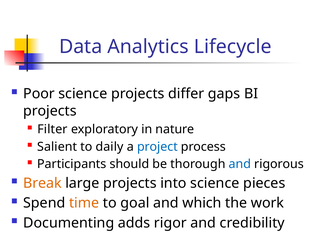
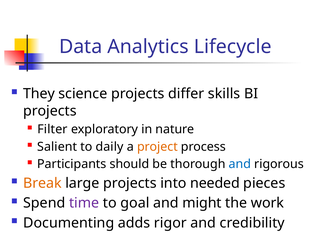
Poor: Poor -> They
gaps: gaps -> skills
project colour: blue -> orange
into science: science -> needed
time colour: orange -> purple
which: which -> might
